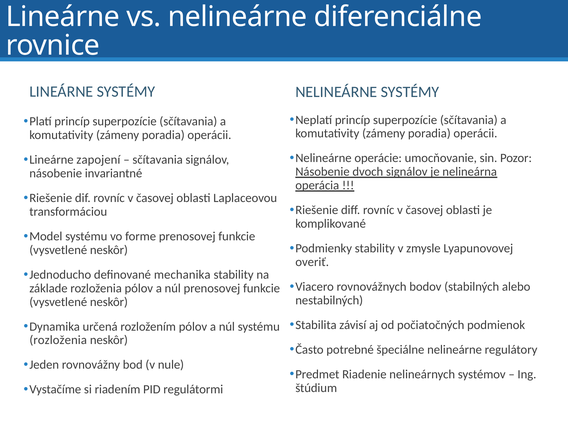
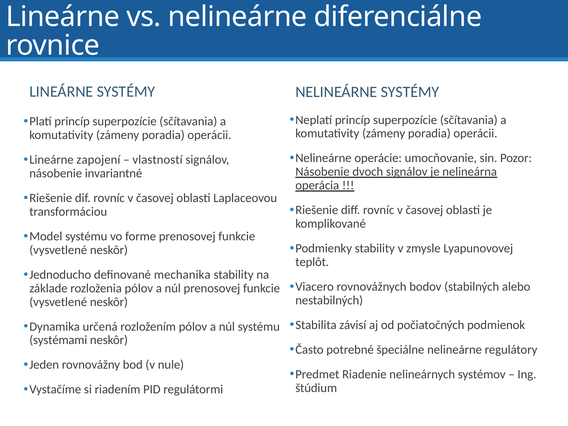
sčítavania at (158, 160): sčítavania -> vlastností
overiť: overiť -> teplôt
rozloženia at (58, 340): rozloženia -> systémami
